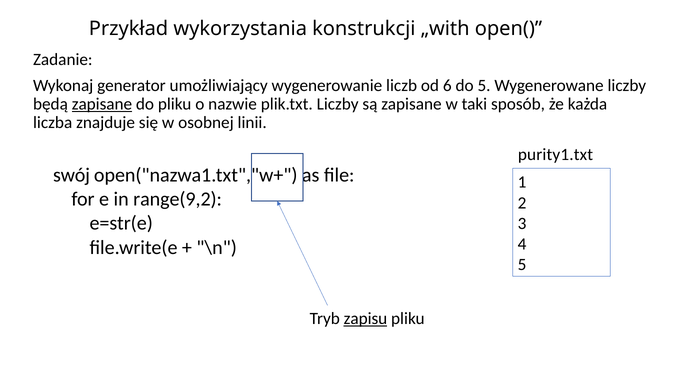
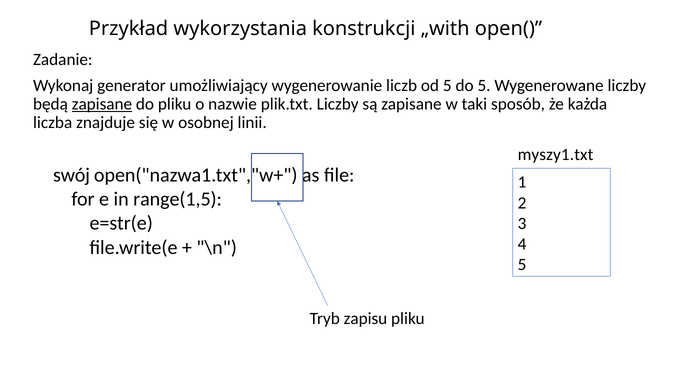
od 6: 6 -> 5
purity1.txt: purity1.txt -> myszy1.txt
range(9,2: range(9,2 -> range(1,5
zapisu underline: present -> none
